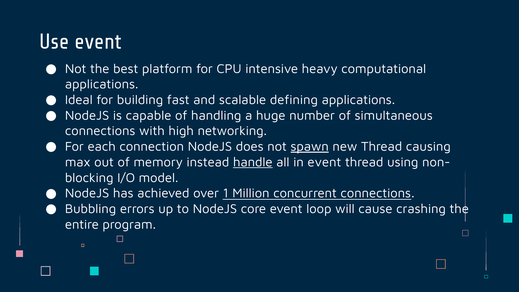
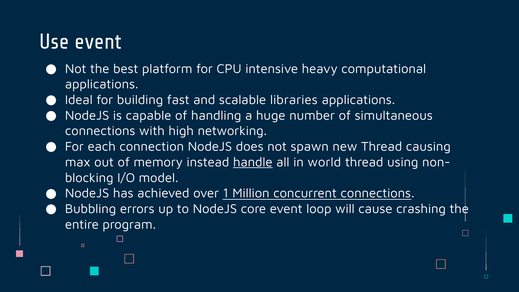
defining: defining -> libraries
spawn underline: present -> none
in event: event -> world
